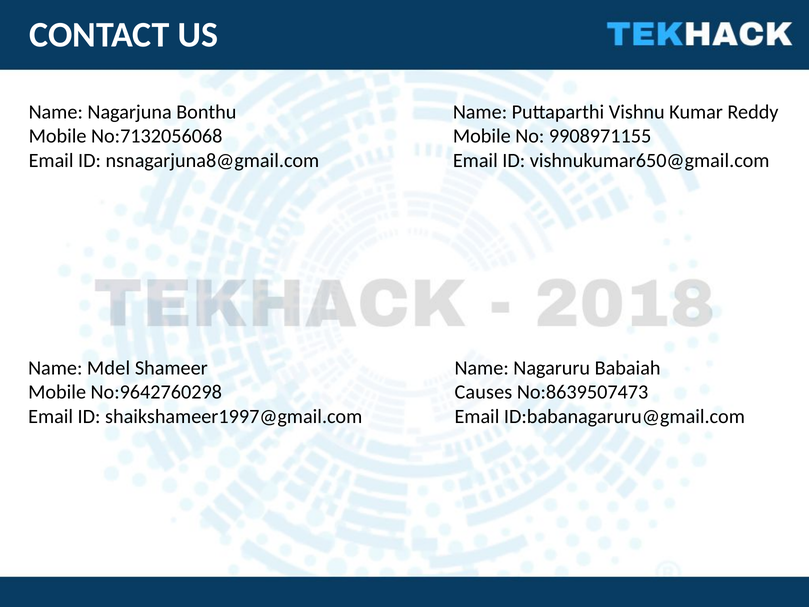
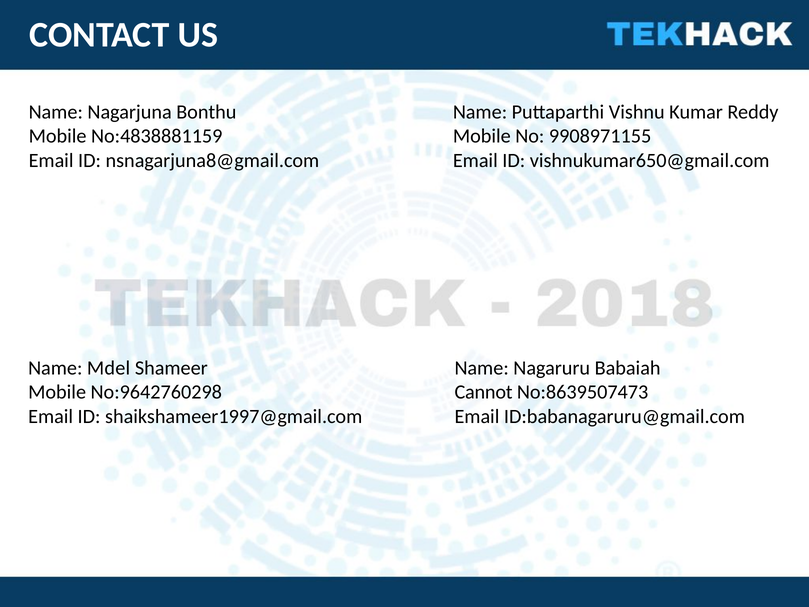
No:7132056068: No:7132056068 -> No:4838881159
Causes: Causes -> Cannot
